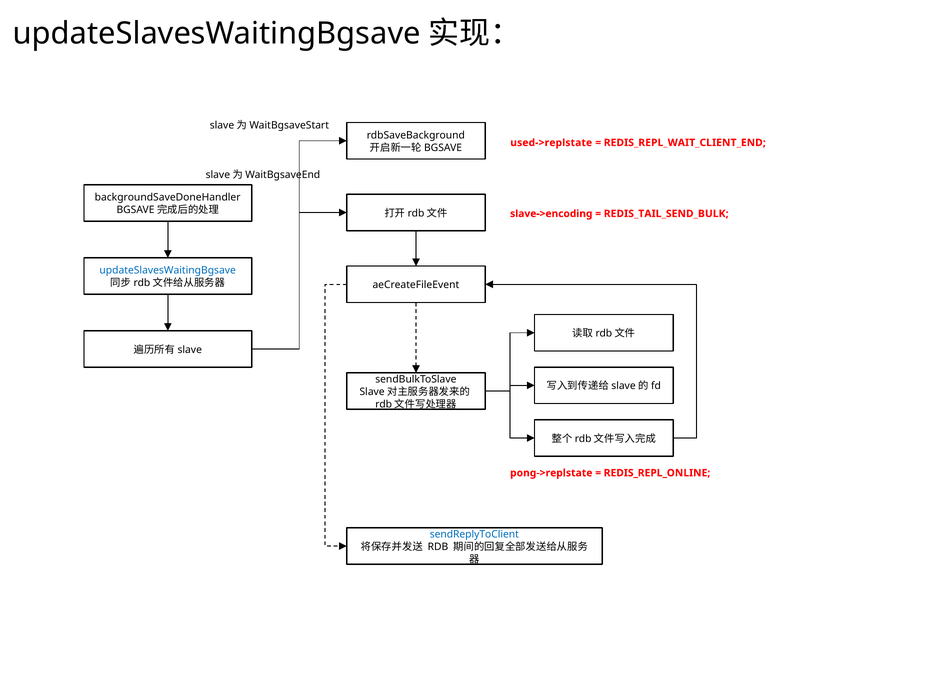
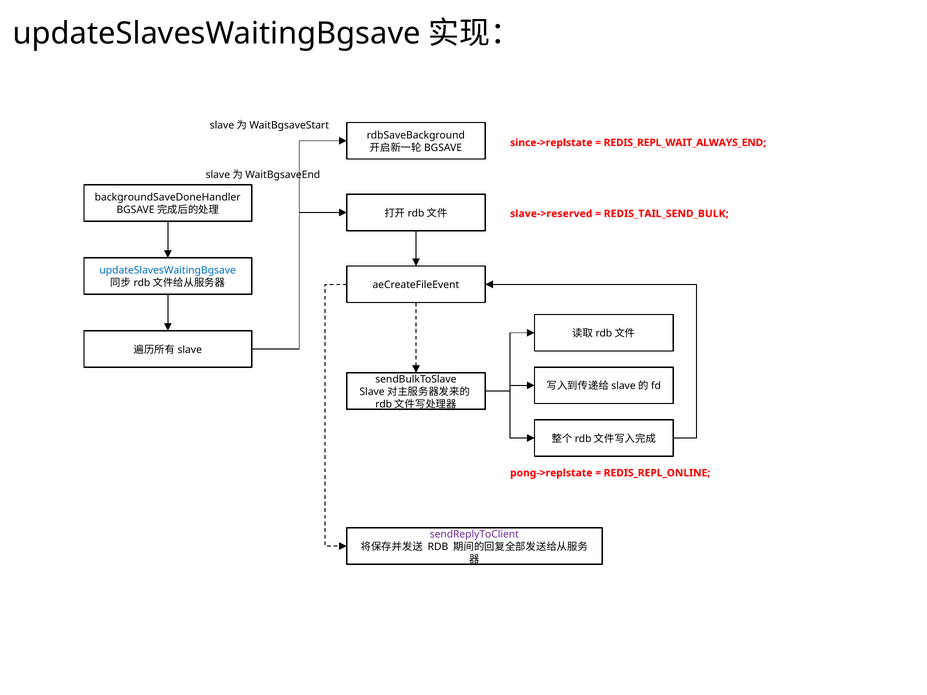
used->replstate: used->replstate -> since->replstate
REDIS_REPL_WAIT_CLIENT_END: REDIS_REPL_WAIT_CLIENT_END -> REDIS_REPL_WAIT_ALWAYS_END
slave->encoding: slave->encoding -> slave->reserved
sendReplyToClient colour: blue -> purple
